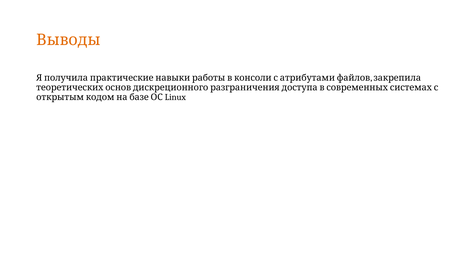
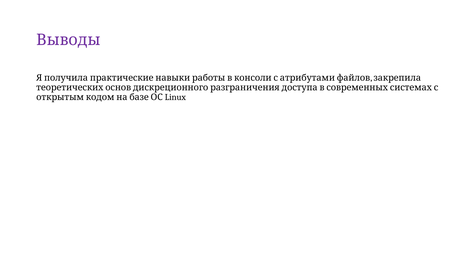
Выводы colour: orange -> purple
